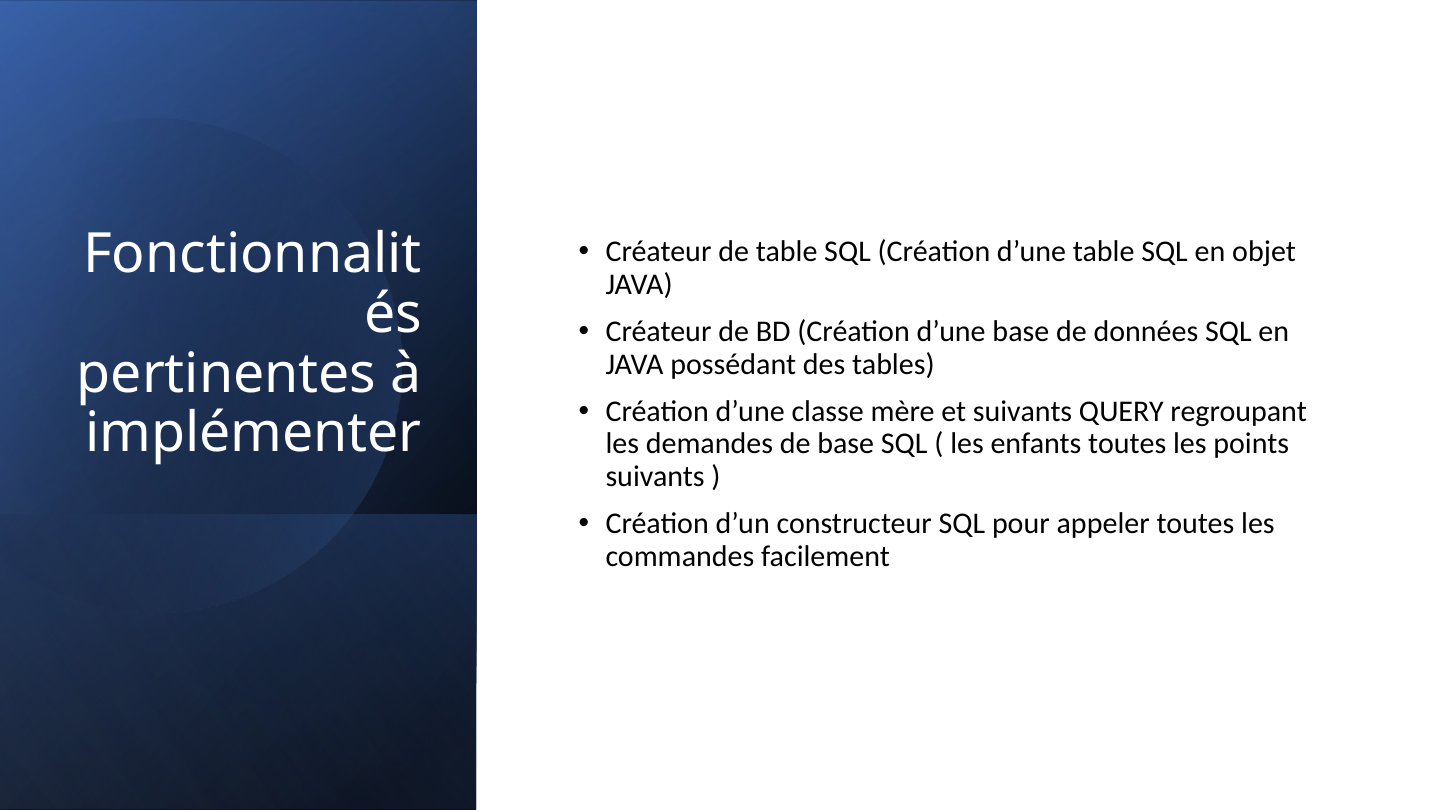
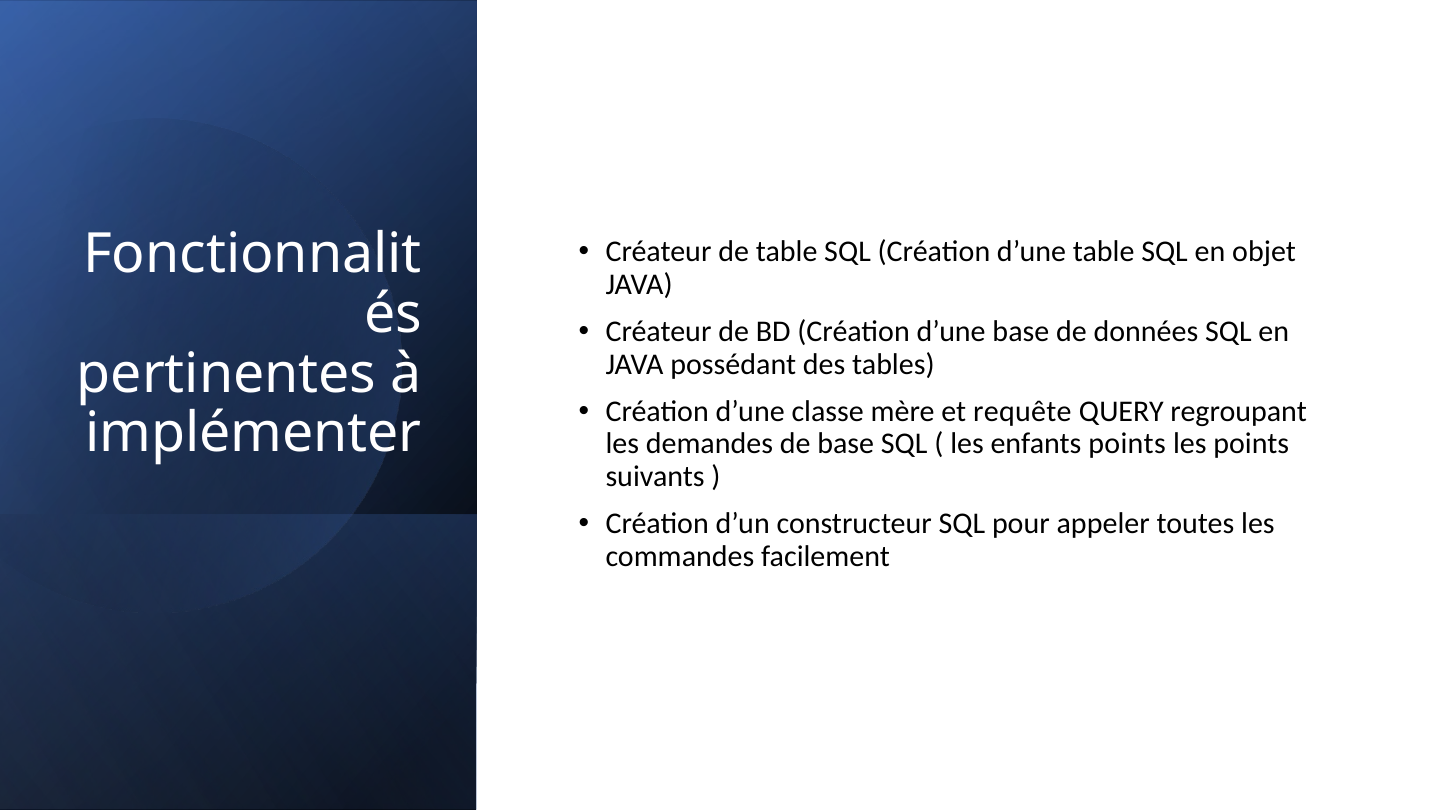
et suivants: suivants -> requête
enfants toutes: toutes -> points
